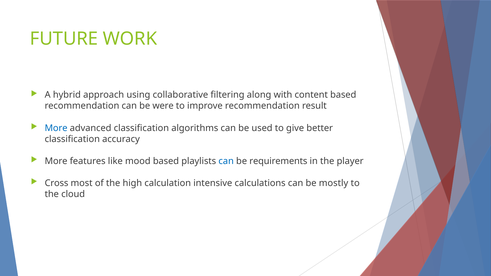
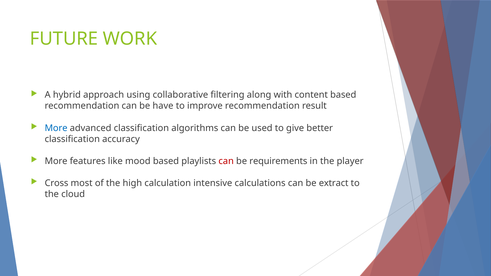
were: were -> have
can at (226, 161) colour: blue -> red
mostly: mostly -> extract
